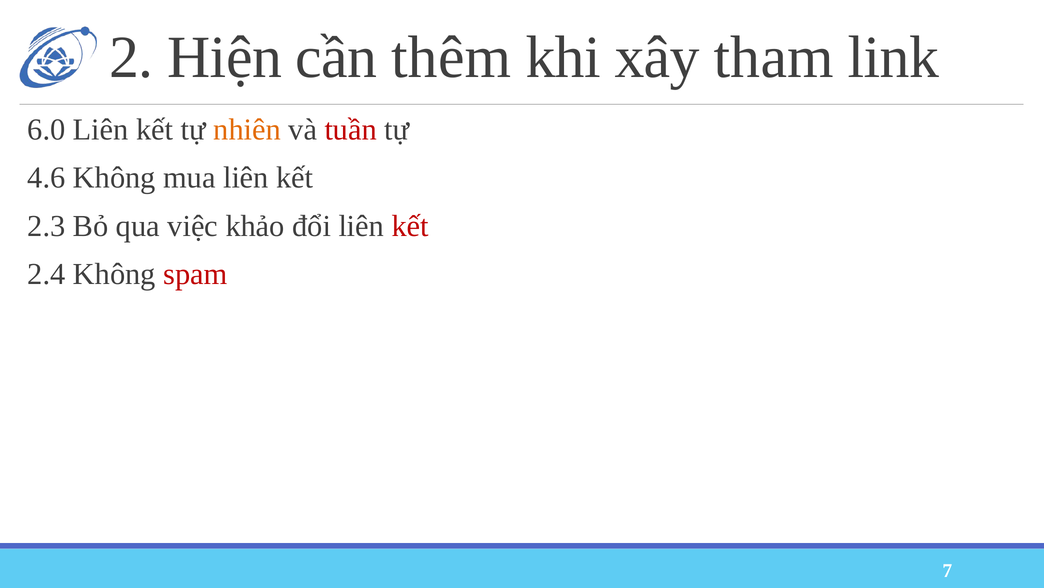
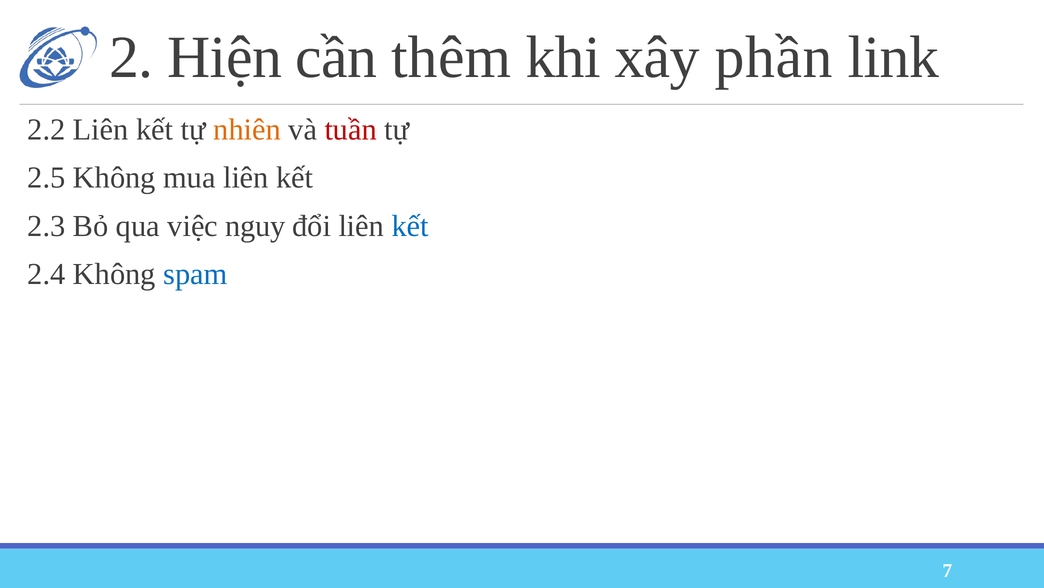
tham: tham -> phần
6.0: 6.0 -> 2.2
4.6: 4.6 -> 2.5
khảo: khảo -> nguy
kết at (410, 226) colour: red -> blue
spam colour: red -> blue
